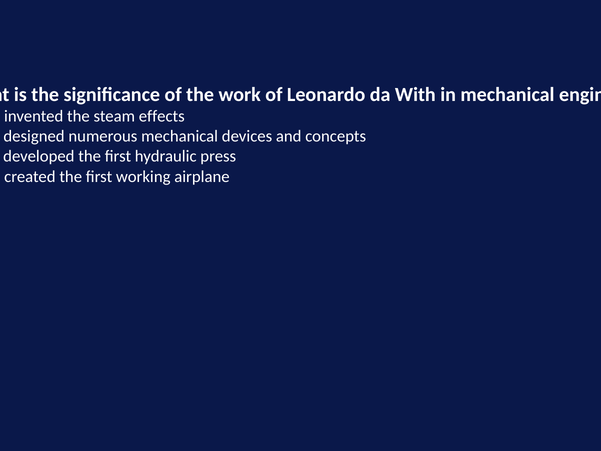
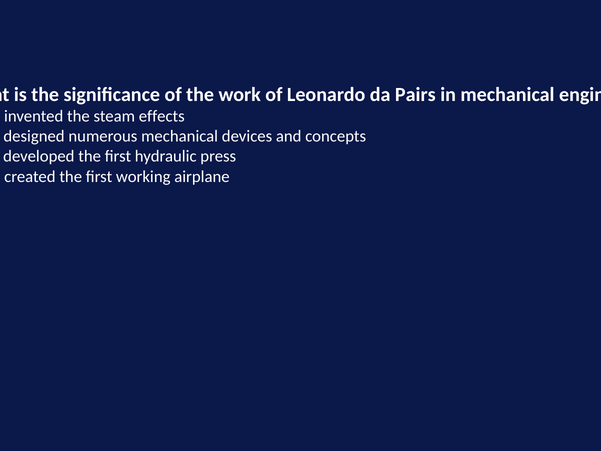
With: With -> Pairs
